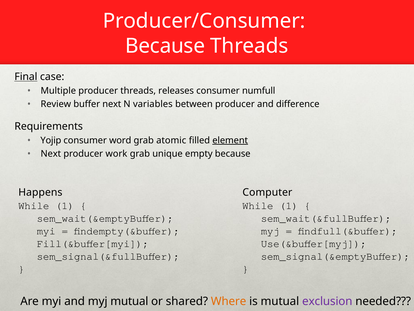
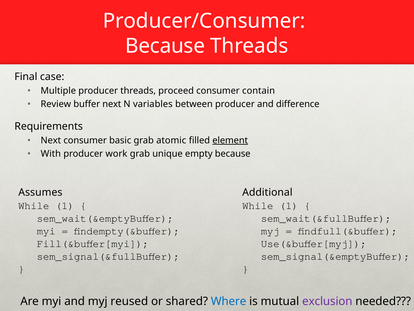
Final underline: present -> none
releases: releases -> proceed
numfull: numfull -> contain
Yojip at (51, 140): Yojip -> Next
word: word -> basic
Next at (51, 154): Next -> With
Happens: Happens -> Assumes
Computer: Computer -> Additional
myj mutual: mutual -> reused
Where colour: orange -> blue
